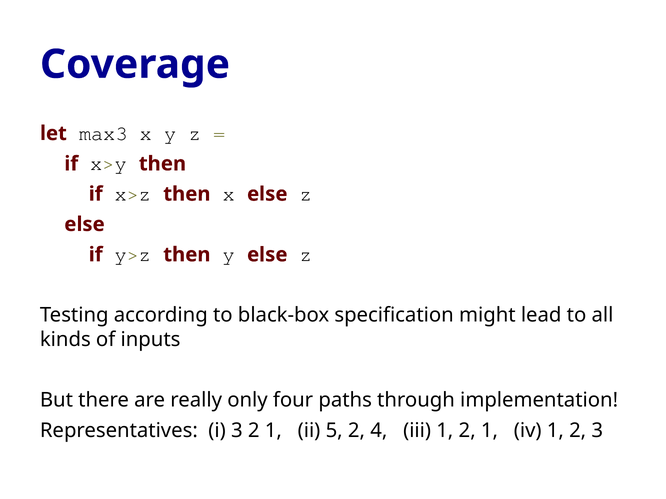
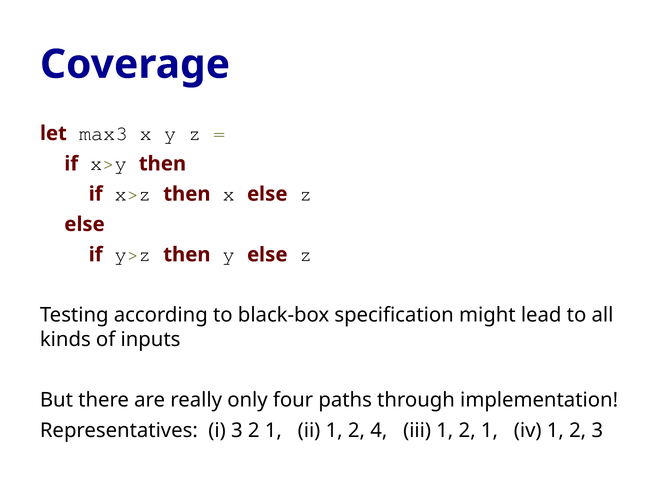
ii 5: 5 -> 1
